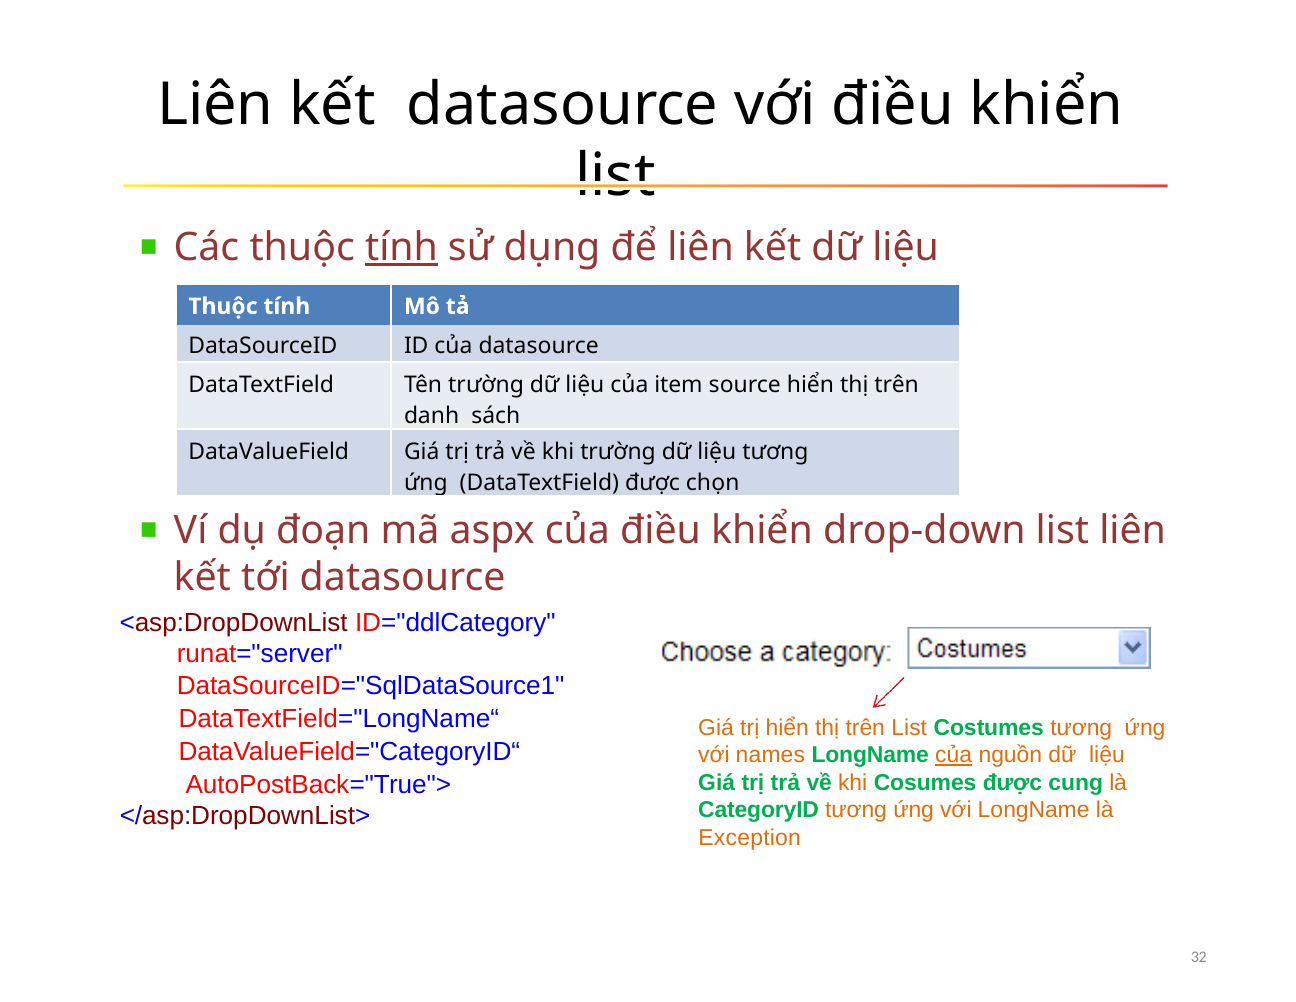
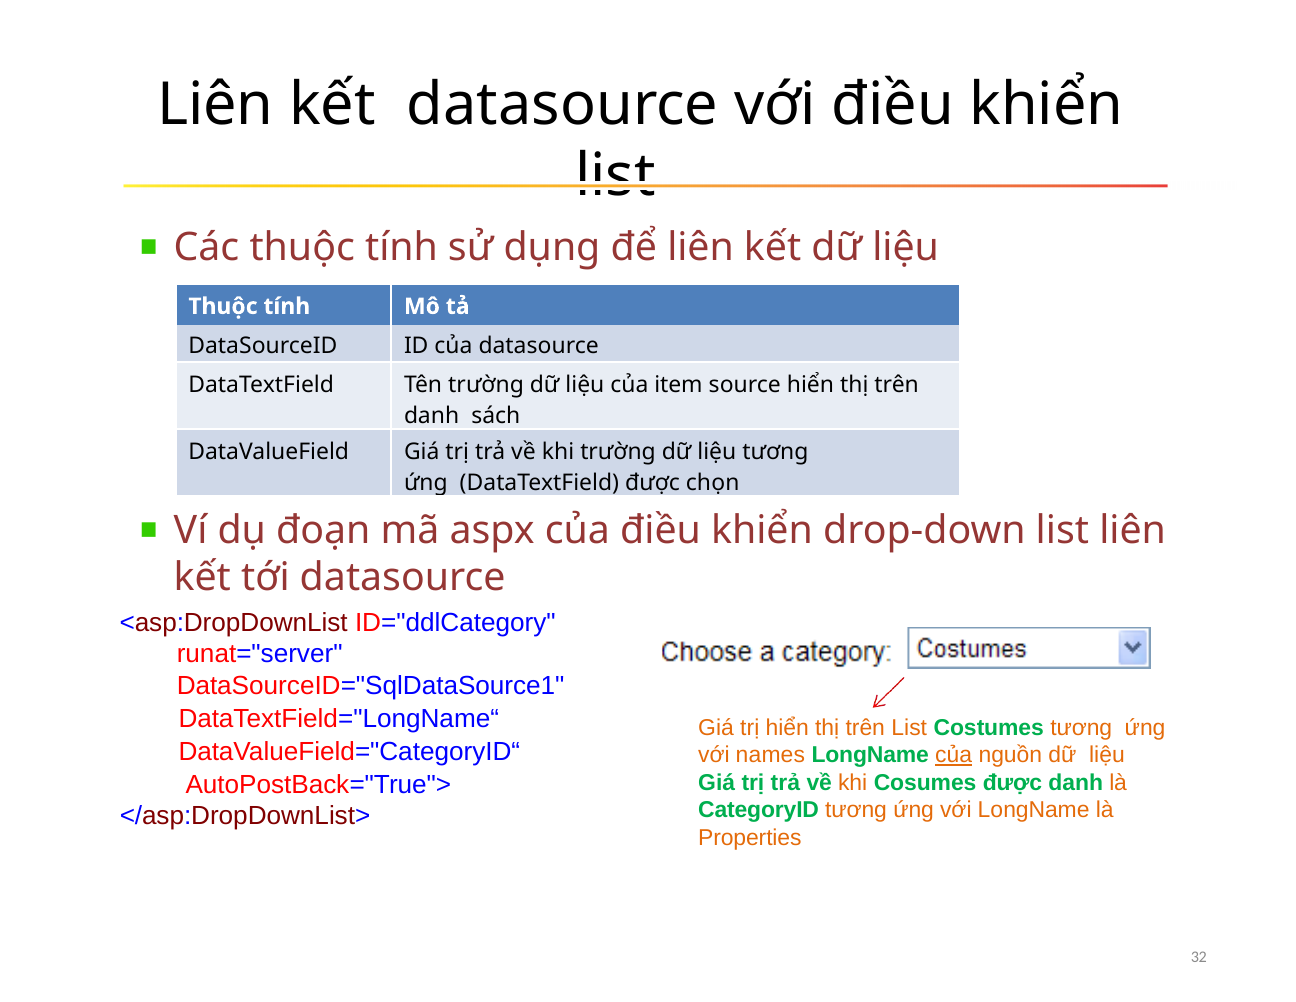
tính at (402, 248) underline: present -> none
được cung: cung -> danh
Exception: Exception -> Properties
